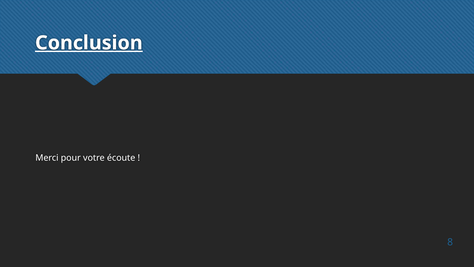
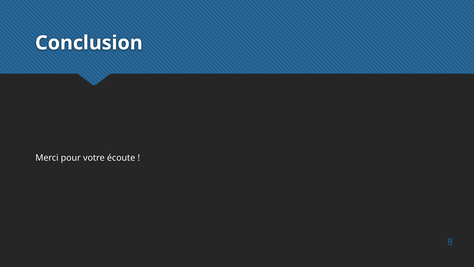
Conclusion underline: present -> none
